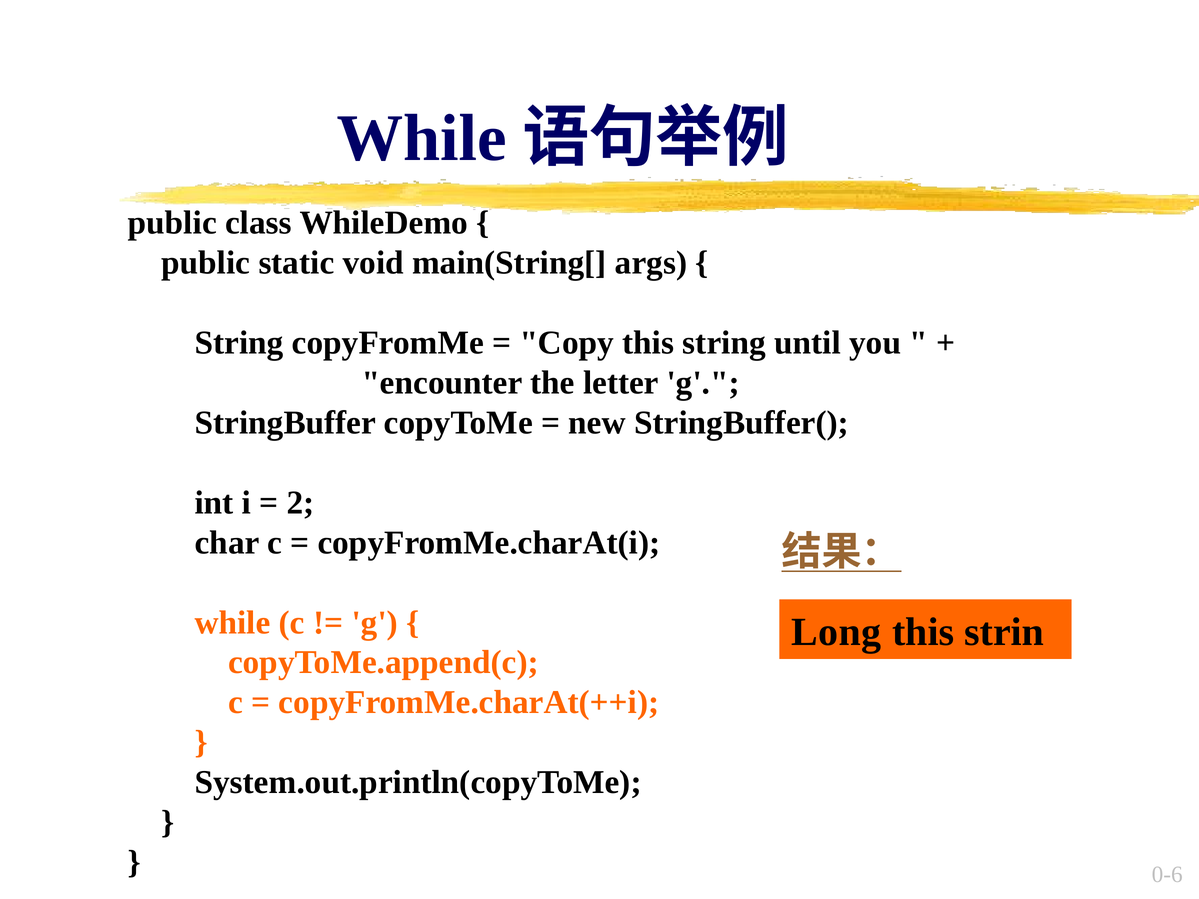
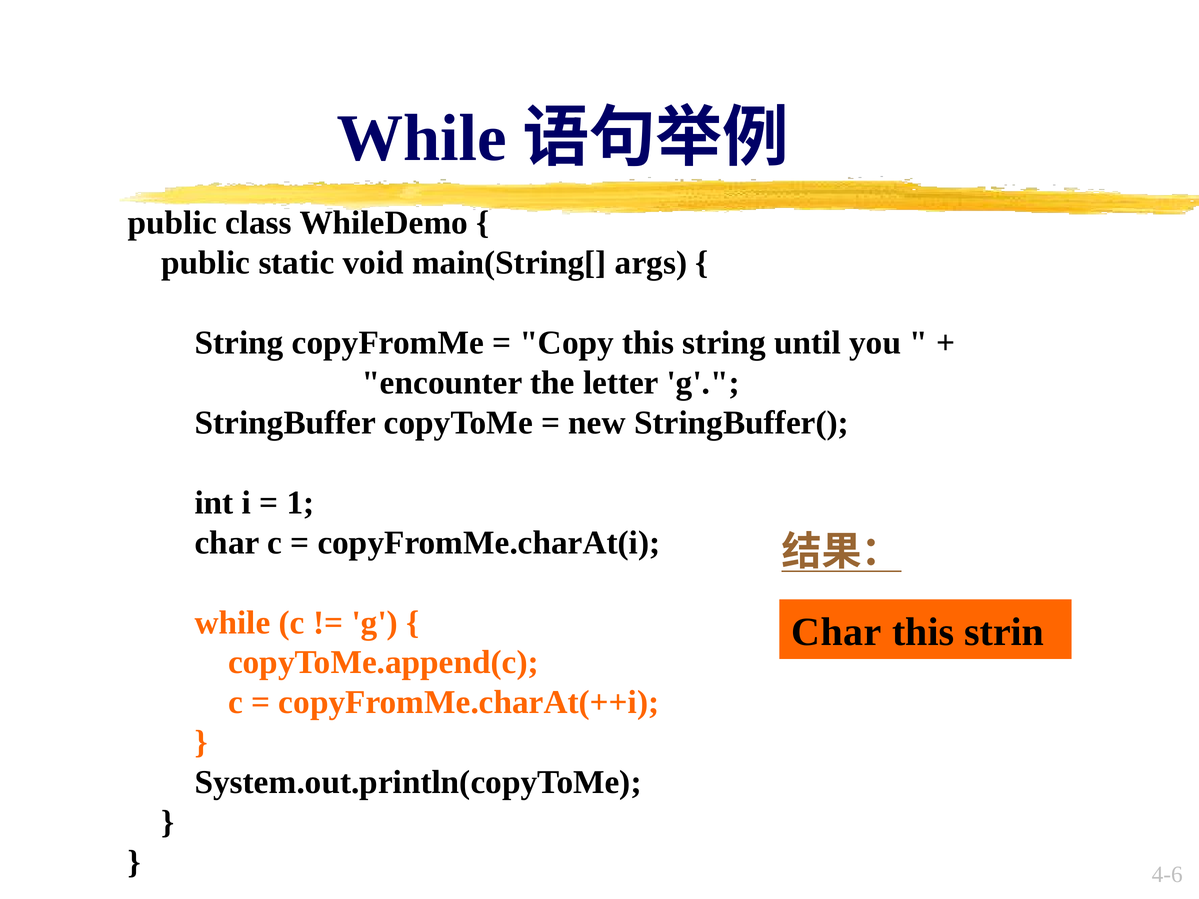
2: 2 -> 1
Long at (836, 632): Long -> Char
0-6: 0-6 -> 4-6
